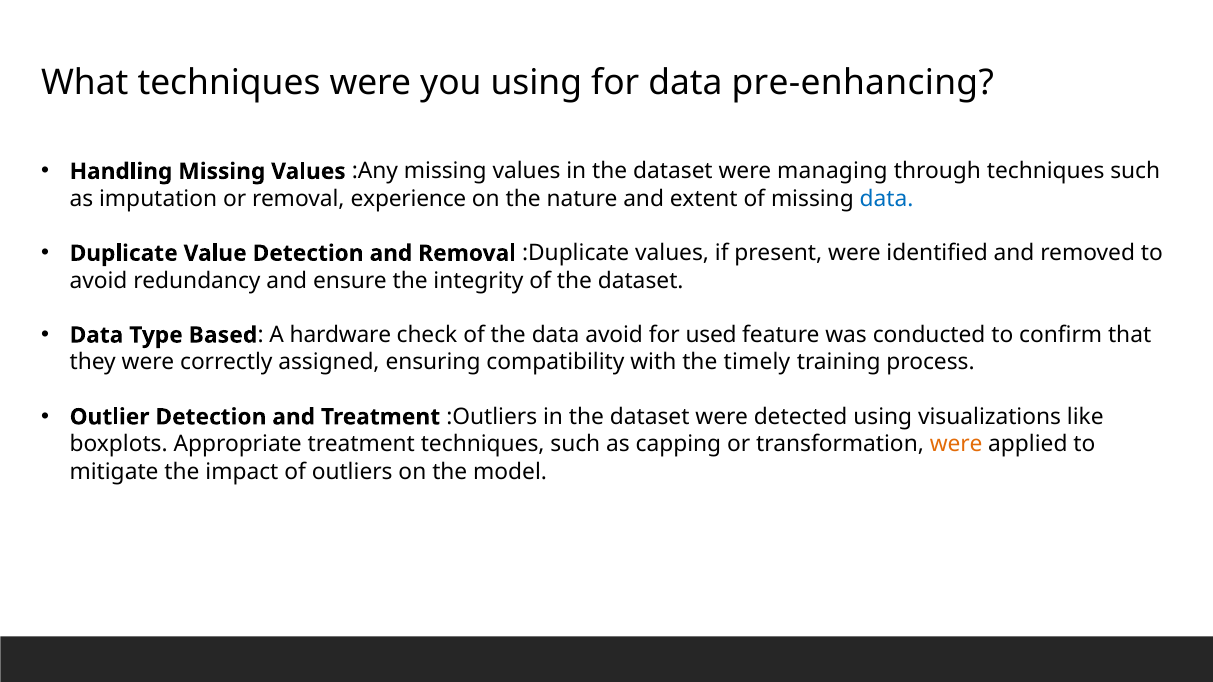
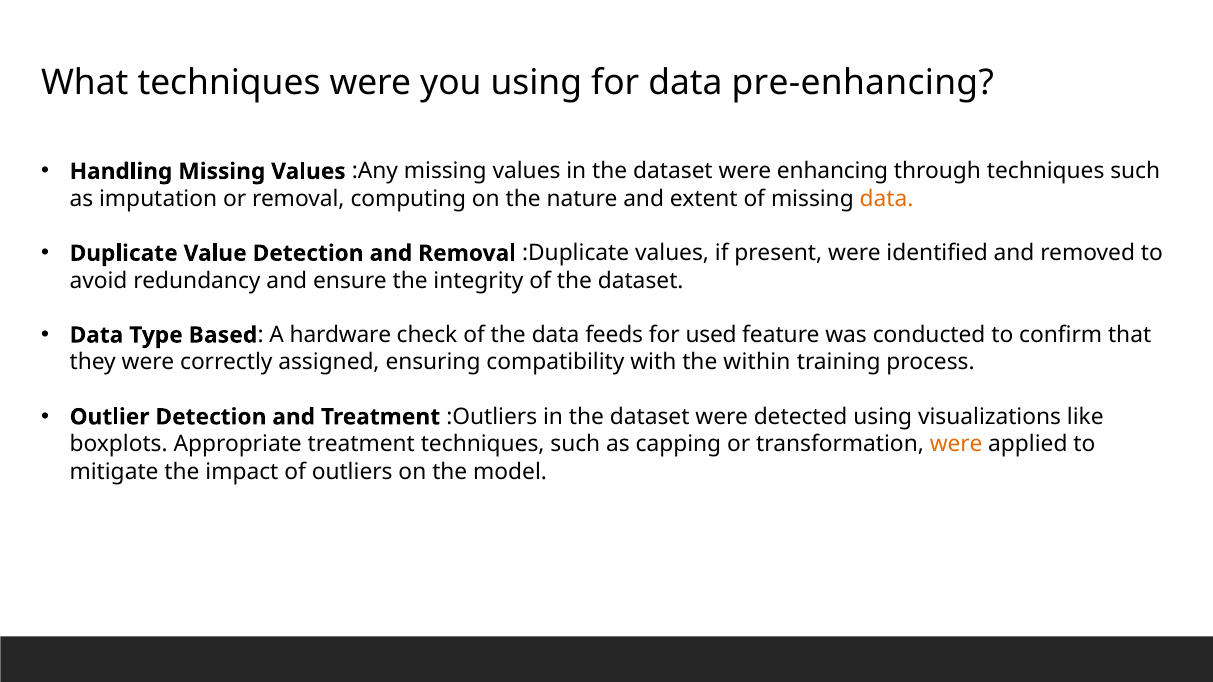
managing: managing -> enhancing
experience: experience -> computing
data at (887, 199) colour: blue -> orange
data avoid: avoid -> feeds
timely: timely -> within
